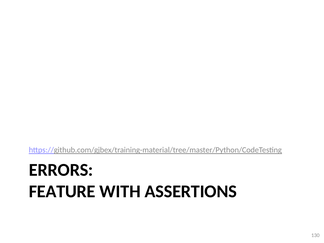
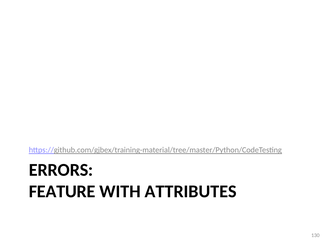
ASSERTIONS: ASSERTIONS -> ATTRIBUTES
